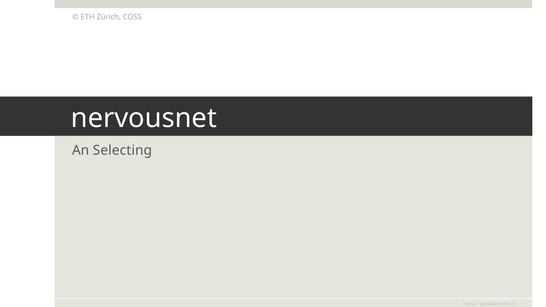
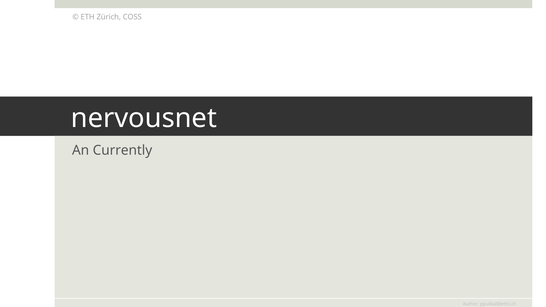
Selecting: Selecting -> Currently
